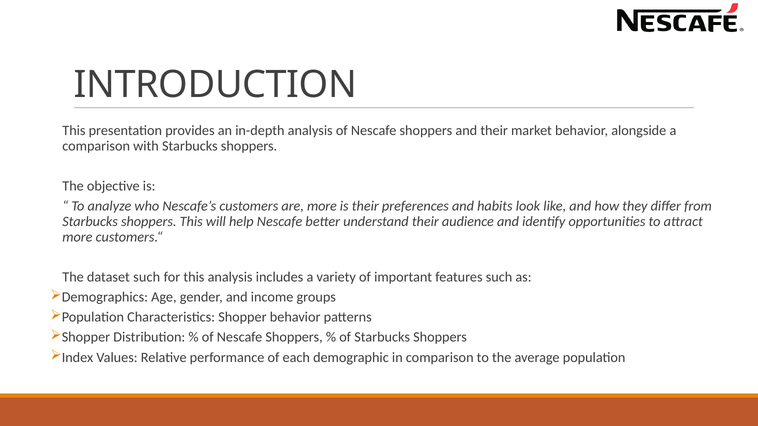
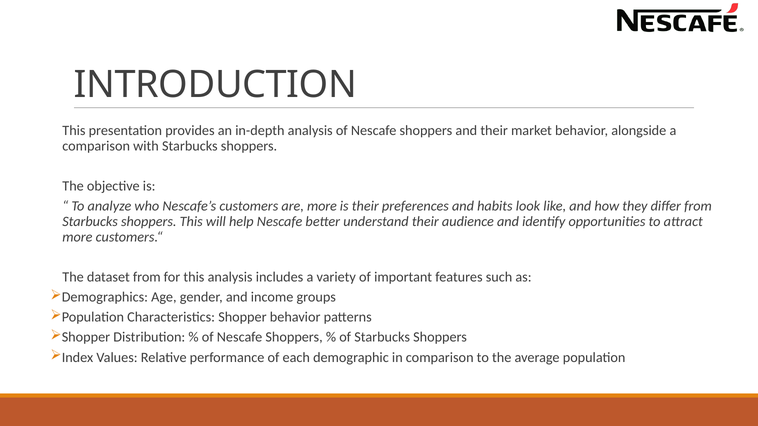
dataset such: such -> from
